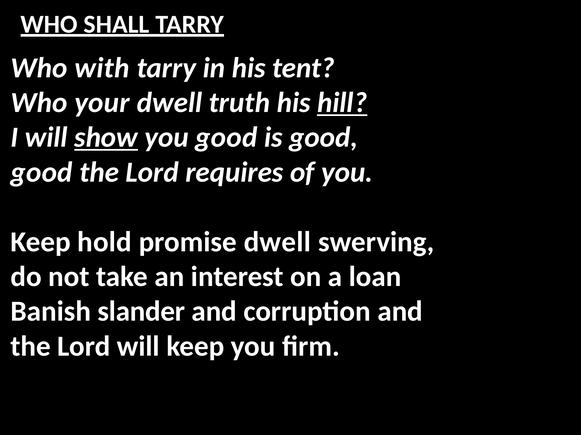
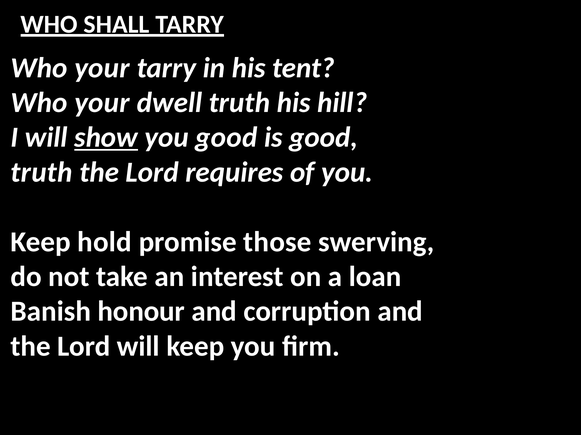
with at (102, 68): with -> your
hill underline: present -> none
good at (42, 173): good -> truth
promise dwell: dwell -> those
slander: slander -> honour
